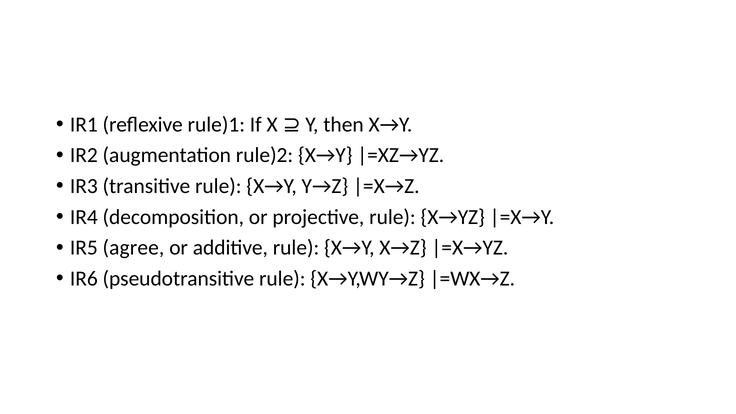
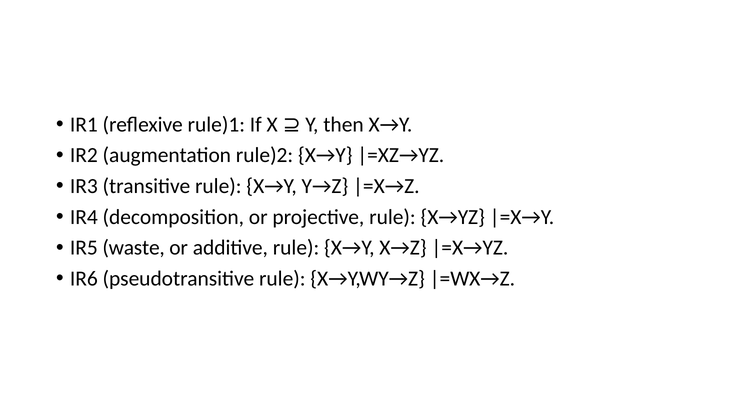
agree: agree -> waste
